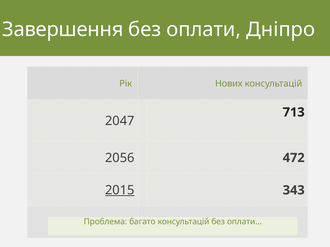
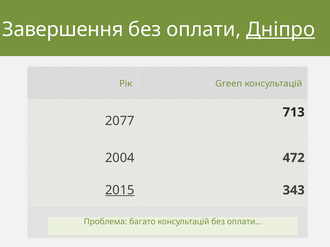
Дніпро underline: none -> present
Нових: Нових -> Green
2047: 2047 -> 2077
2056: 2056 -> 2004
